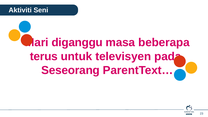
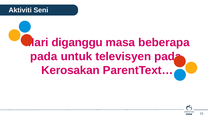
terus at (44, 56): terus -> pada
Seseorang: Seseorang -> Kerosakan
